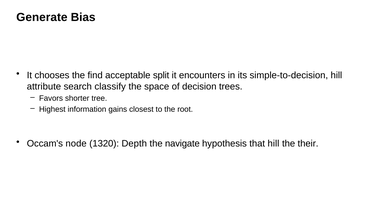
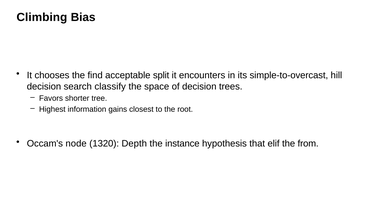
Generate: Generate -> Climbing
simple-to-decision: simple-to-decision -> simple-to-overcast
attribute at (44, 86): attribute -> decision
navigate: navigate -> instance
that hill: hill -> elif
their: their -> from
